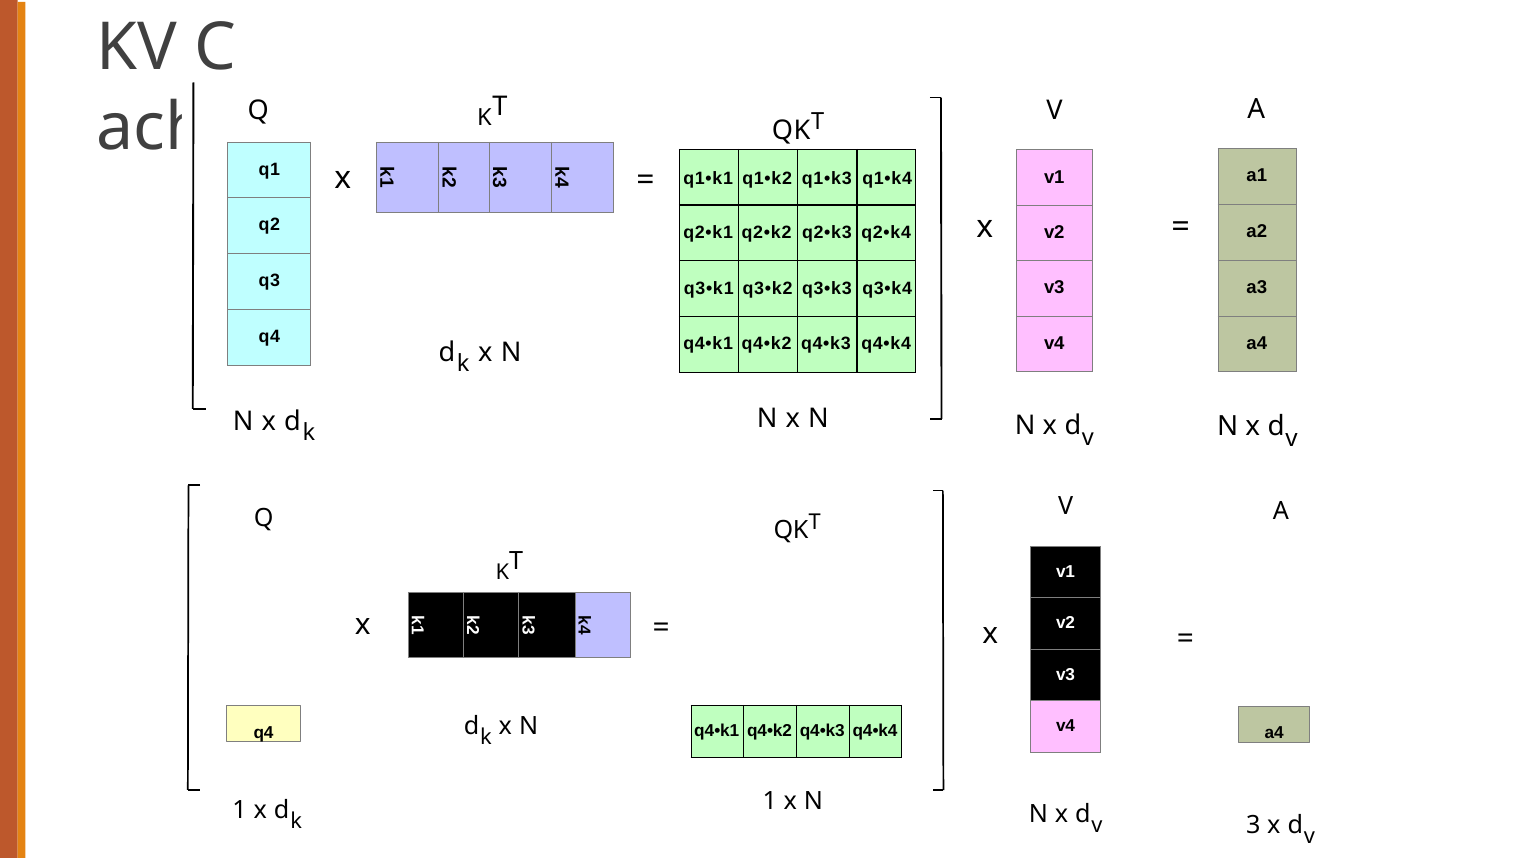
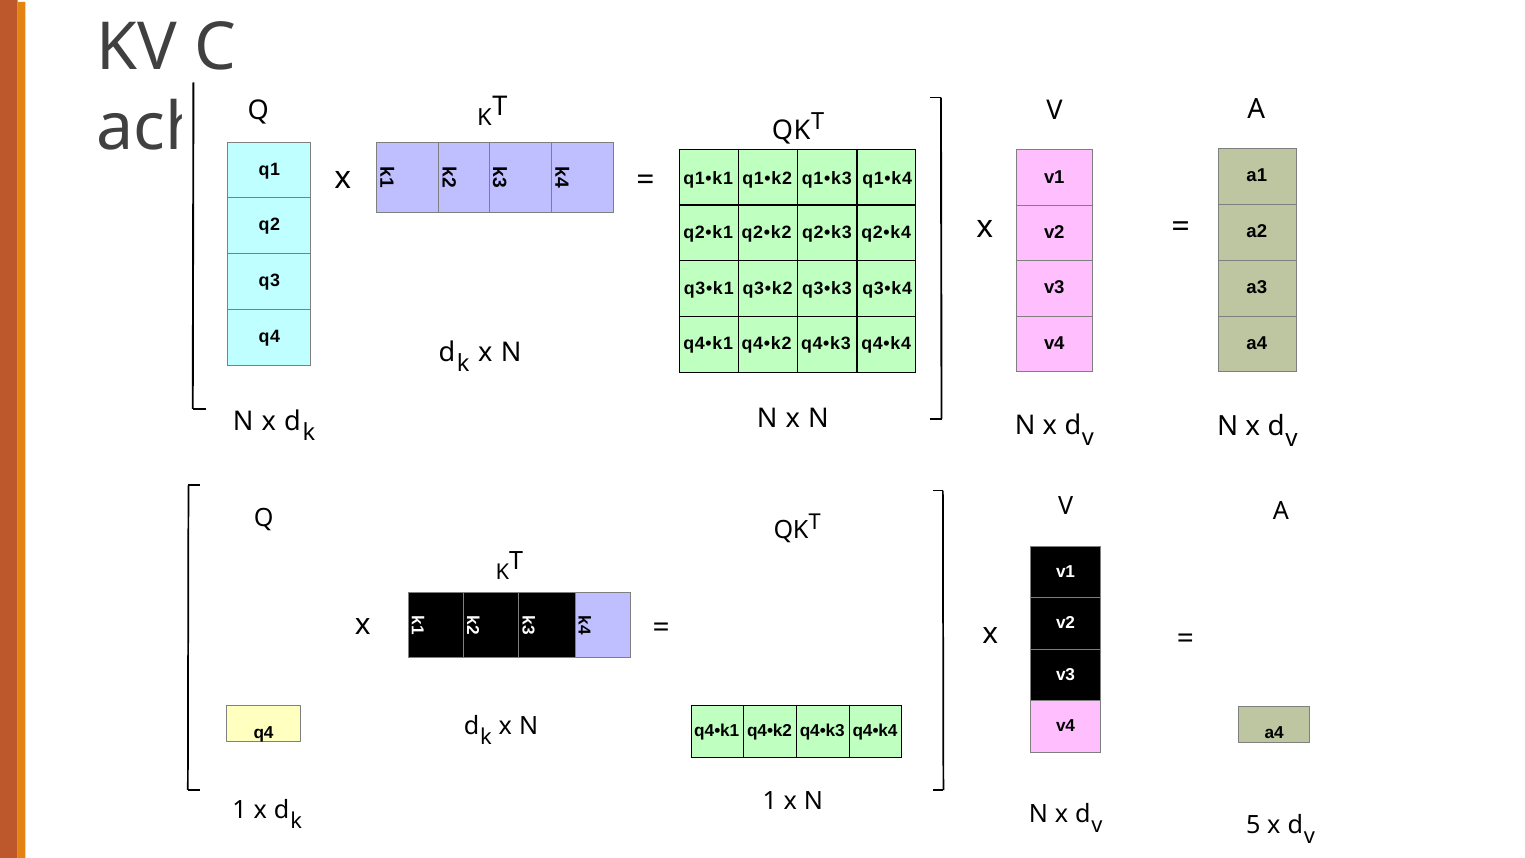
v 3: 3 -> 5
